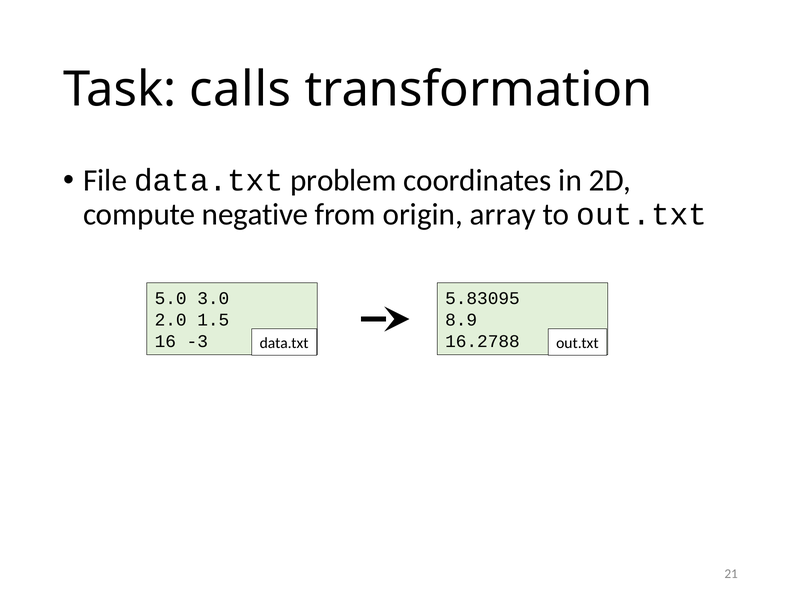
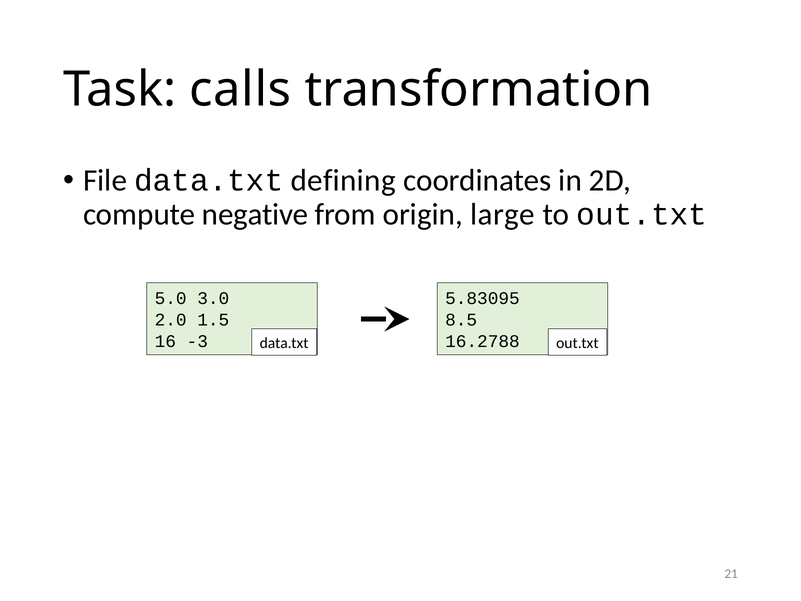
problem: problem -> defining
array: array -> large
8.9: 8.9 -> 8.5
